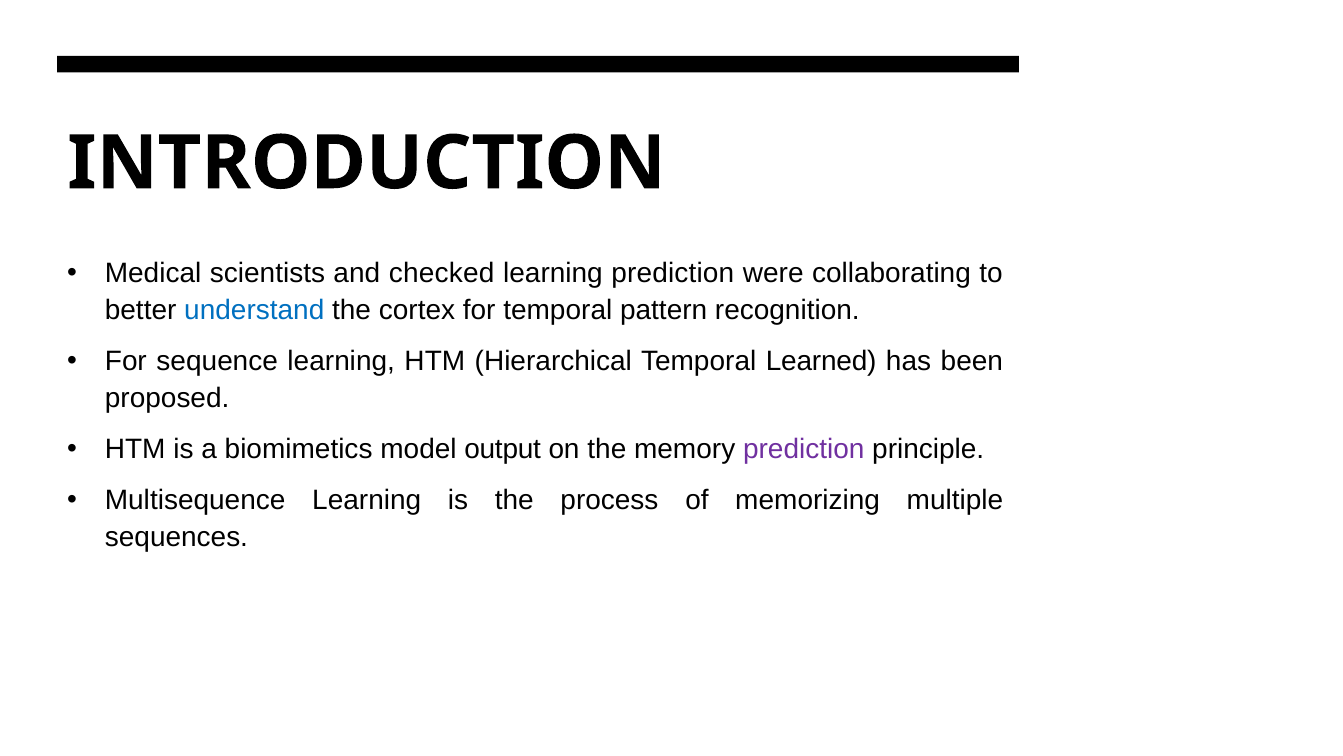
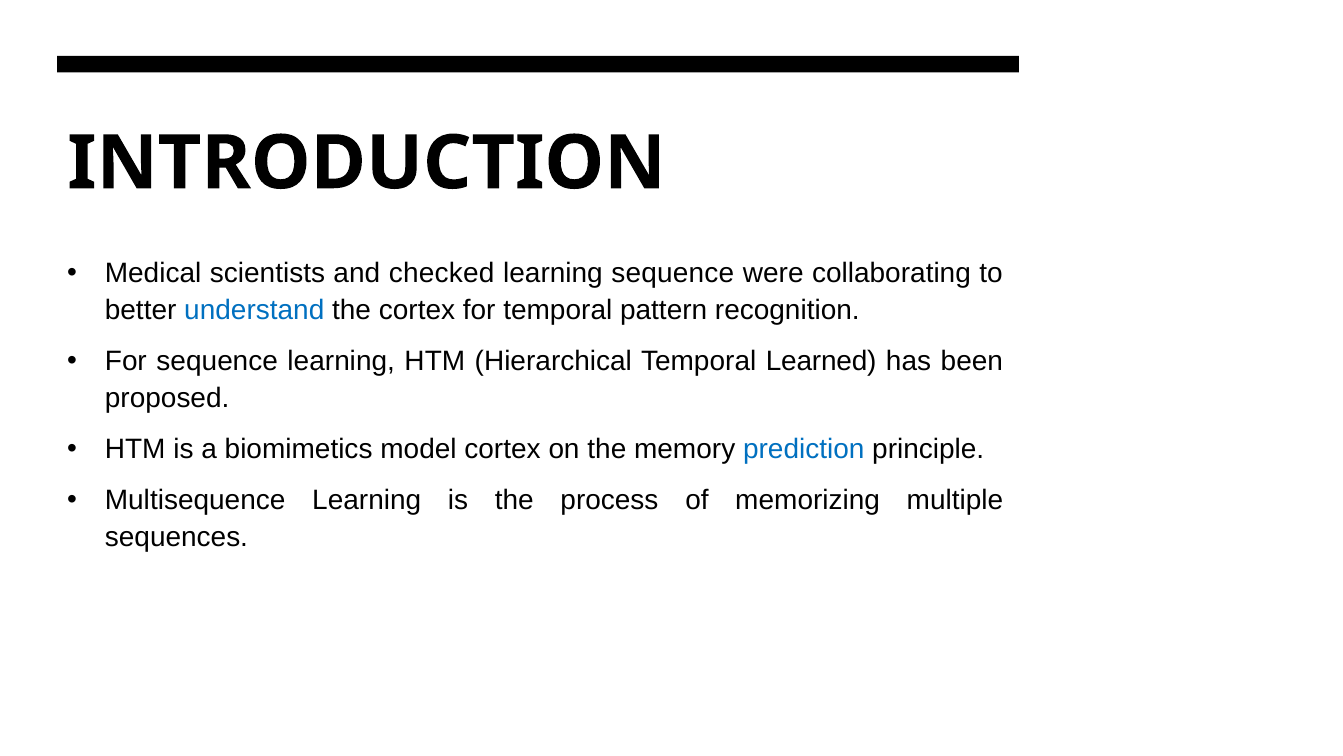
learning prediction: prediction -> sequence
model output: output -> cortex
prediction at (804, 449) colour: purple -> blue
